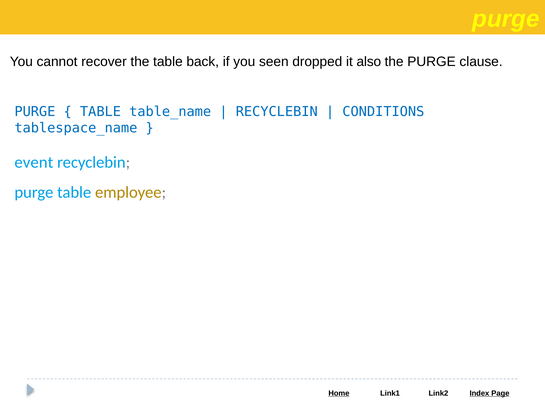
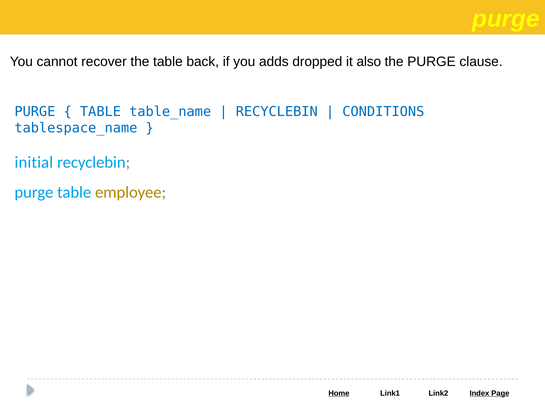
seen: seen -> adds
event: event -> initial
